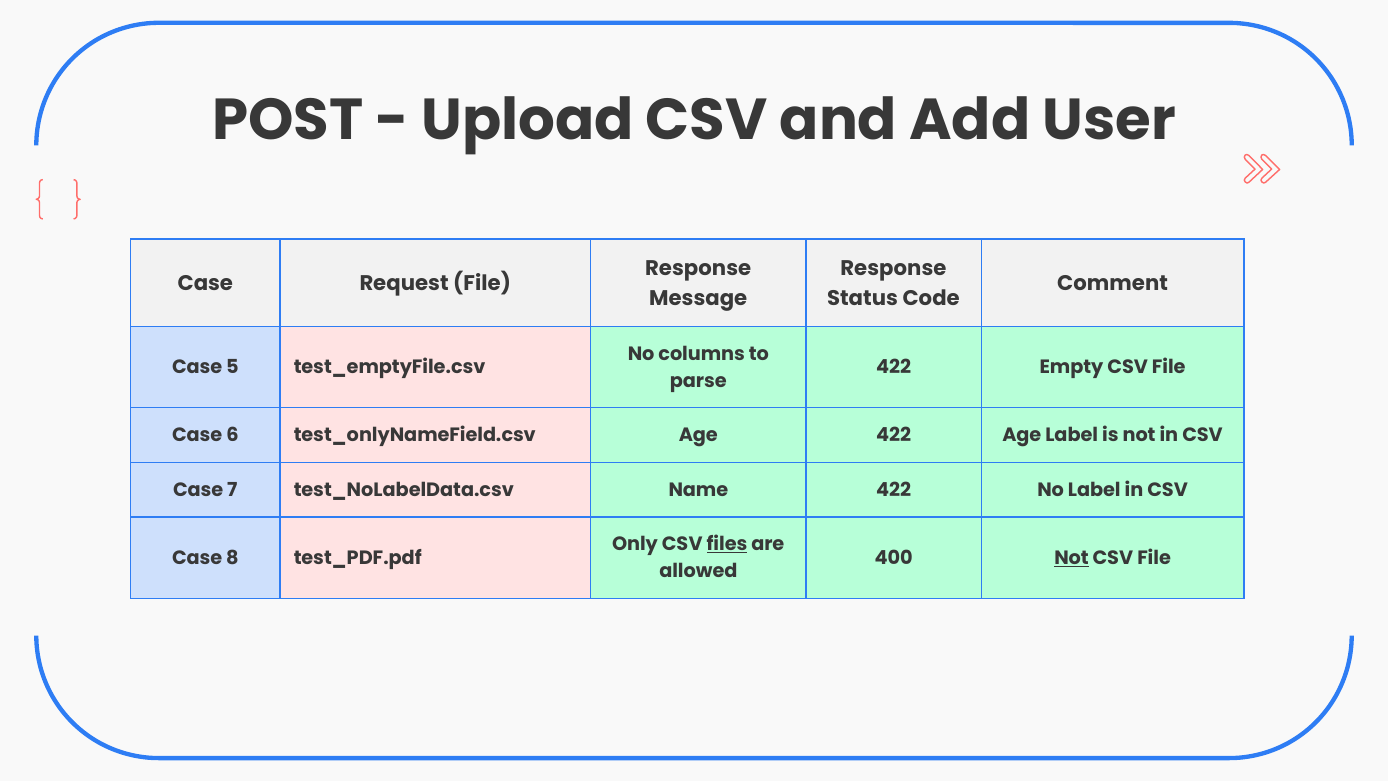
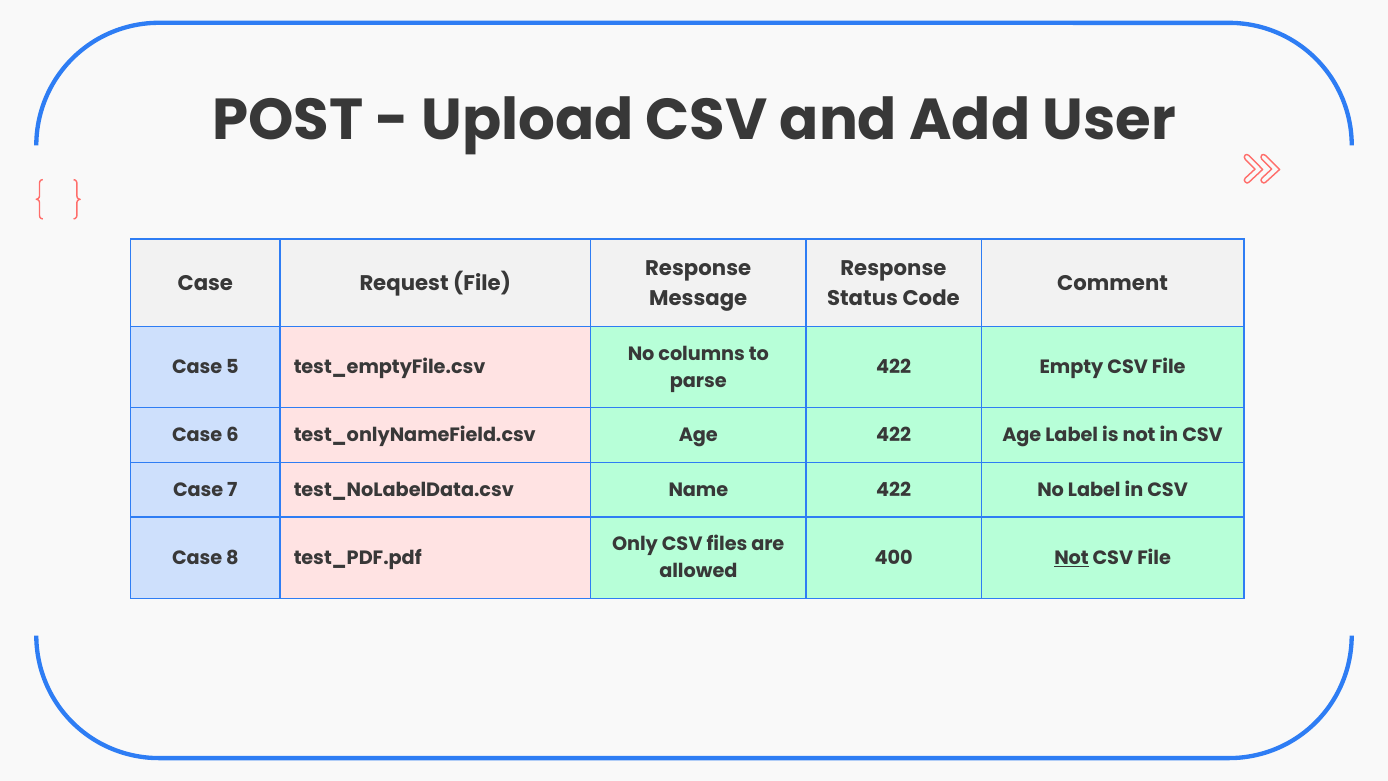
files underline: present -> none
